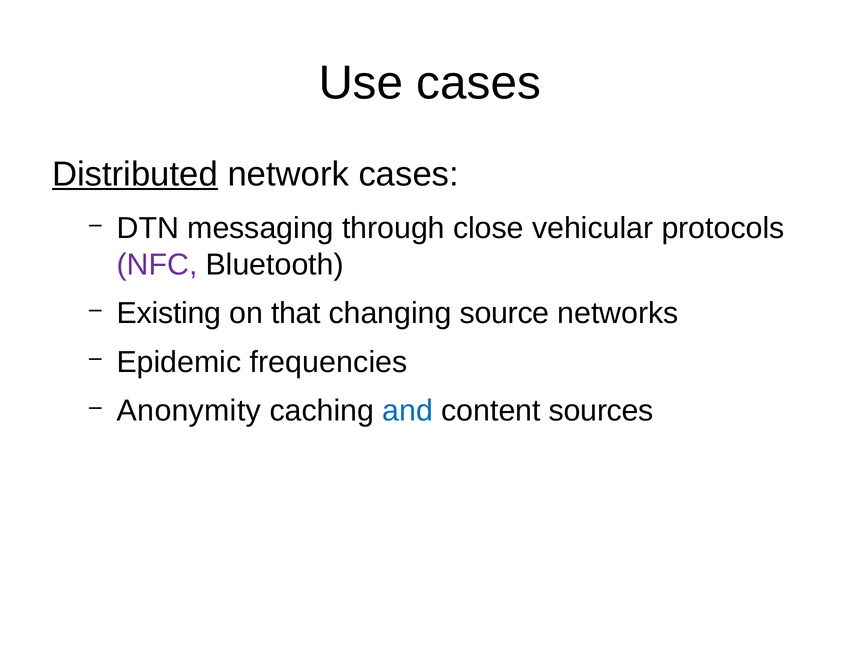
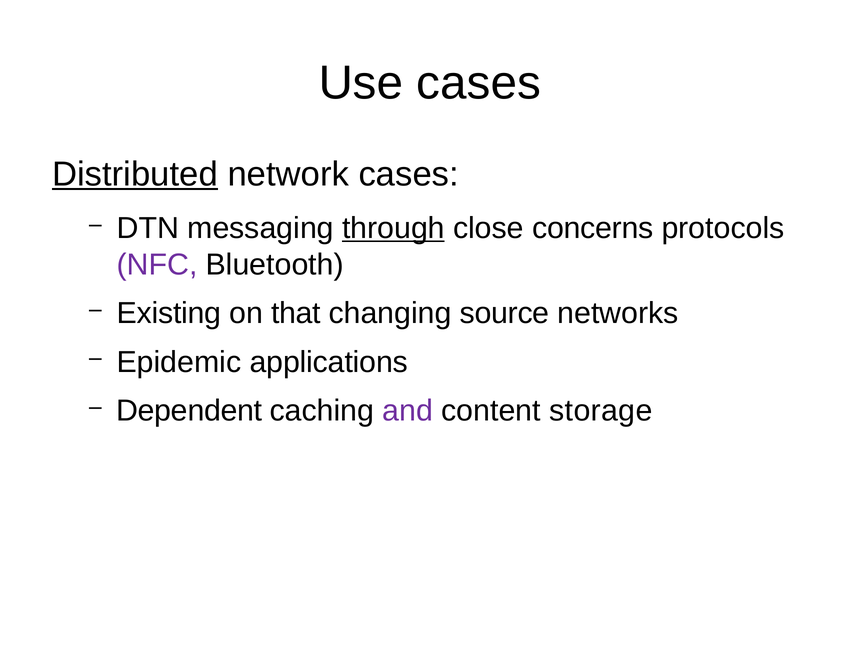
through underline: none -> present
vehicular: vehicular -> concerns
frequencies: frequencies -> applications
Anonymity: Anonymity -> Dependent
and colour: blue -> purple
sources: sources -> storage
